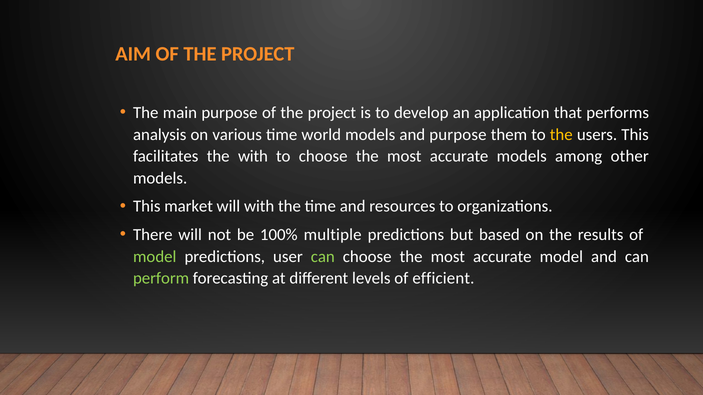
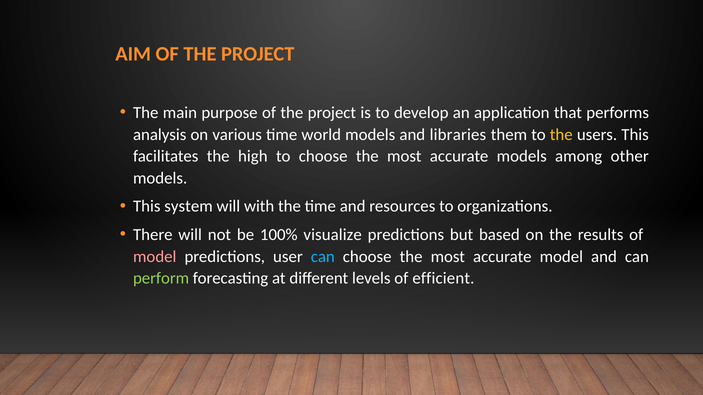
and purpose: purpose -> libraries
the with: with -> high
market: market -> system
multiple: multiple -> visualize
model at (155, 257) colour: light green -> pink
can at (323, 257) colour: light green -> light blue
